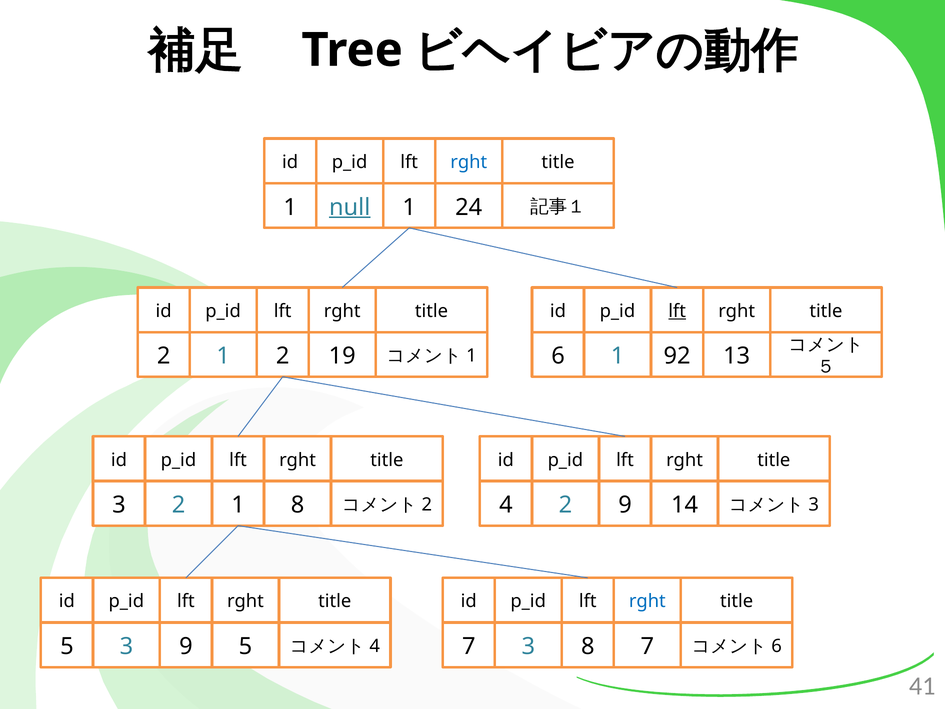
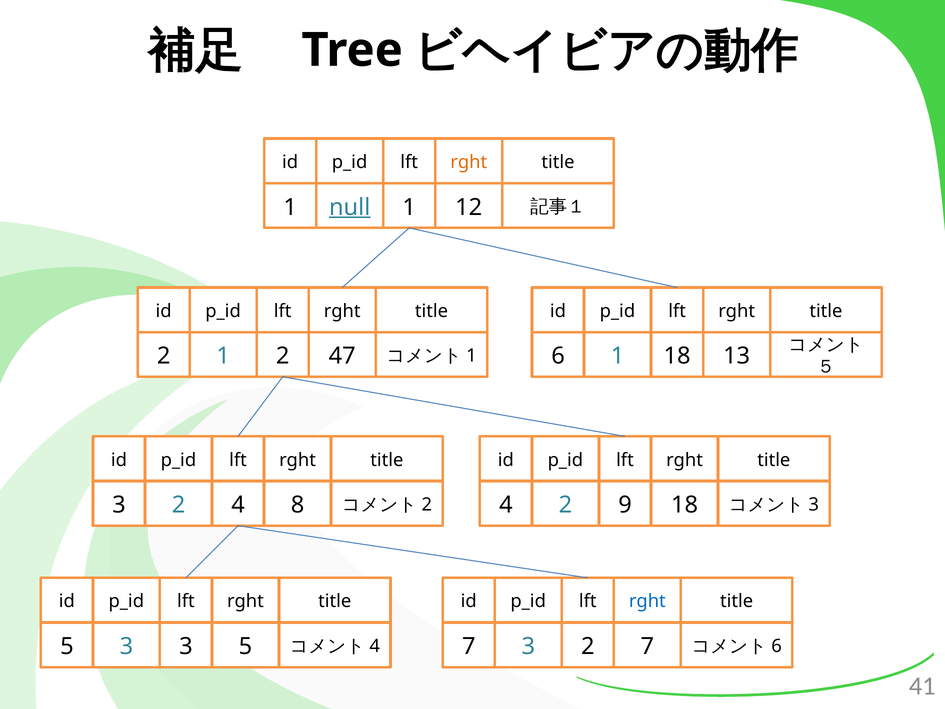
rght at (469, 162) colour: blue -> orange
24: 24 -> 12
lft at (677, 311) underline: present -> none
19: 19 -> 47
1 92: 92 -> 18
2 1: 1 -> 4
9 14: 14 -> 18
3 9: 9 -> 3
3 8: 8 -> 2
